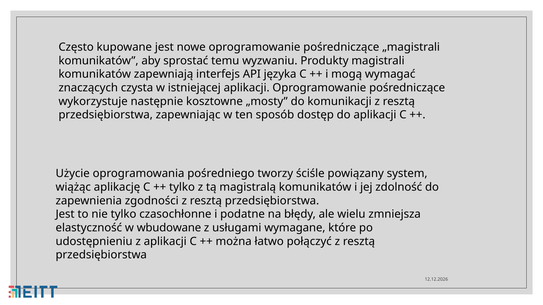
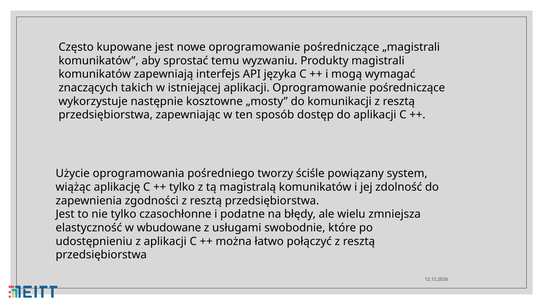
czysta: czysta -> takich
wymagane: wymagane -> swobodnie
